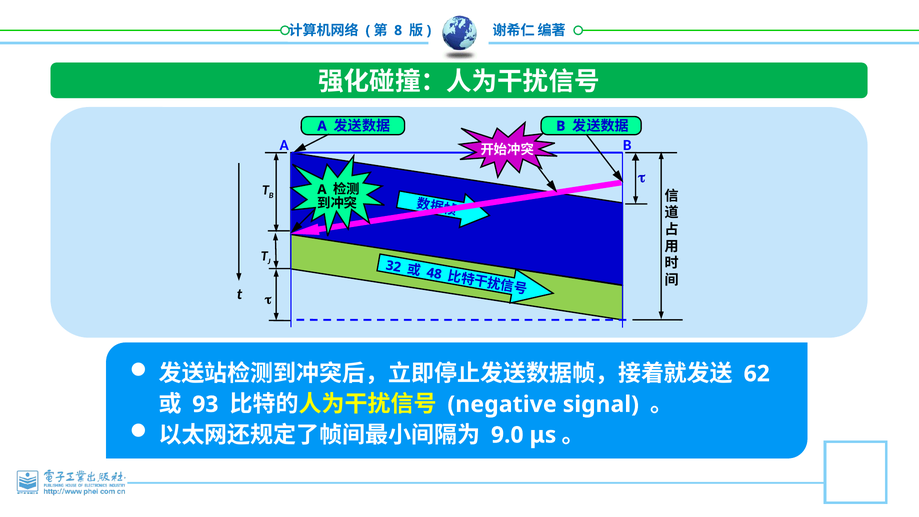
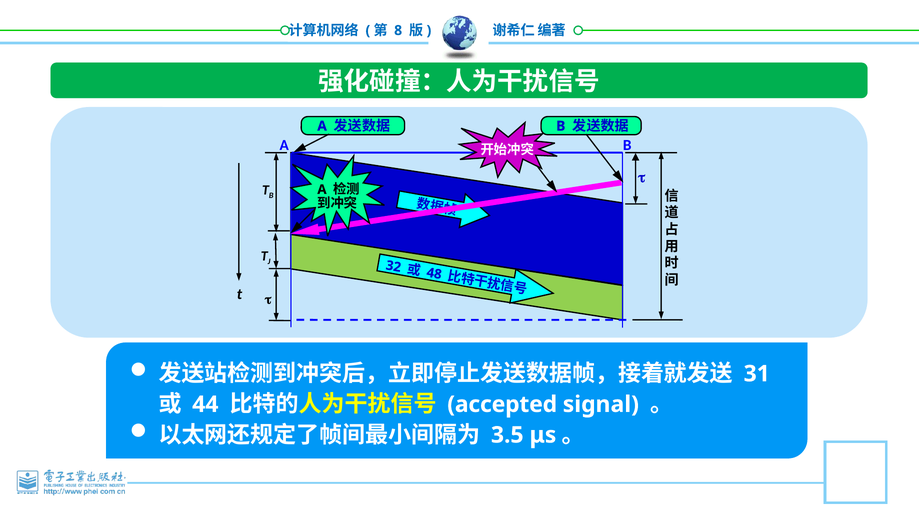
62: 62 -> 31
93: 93 -> 44
negative: negative -> accepted
9.0: 9.0 -> 3.5
